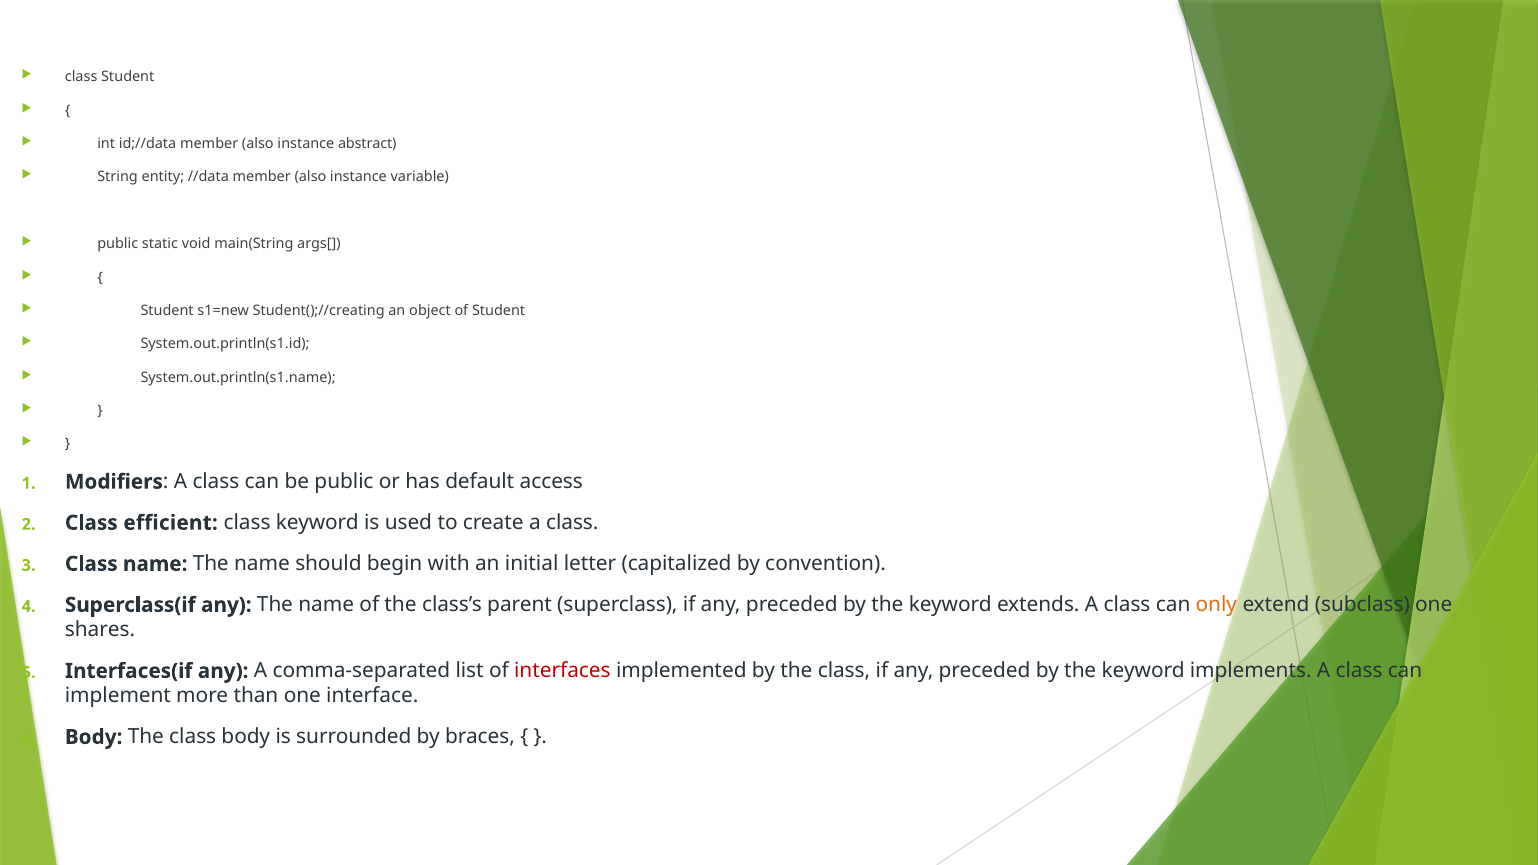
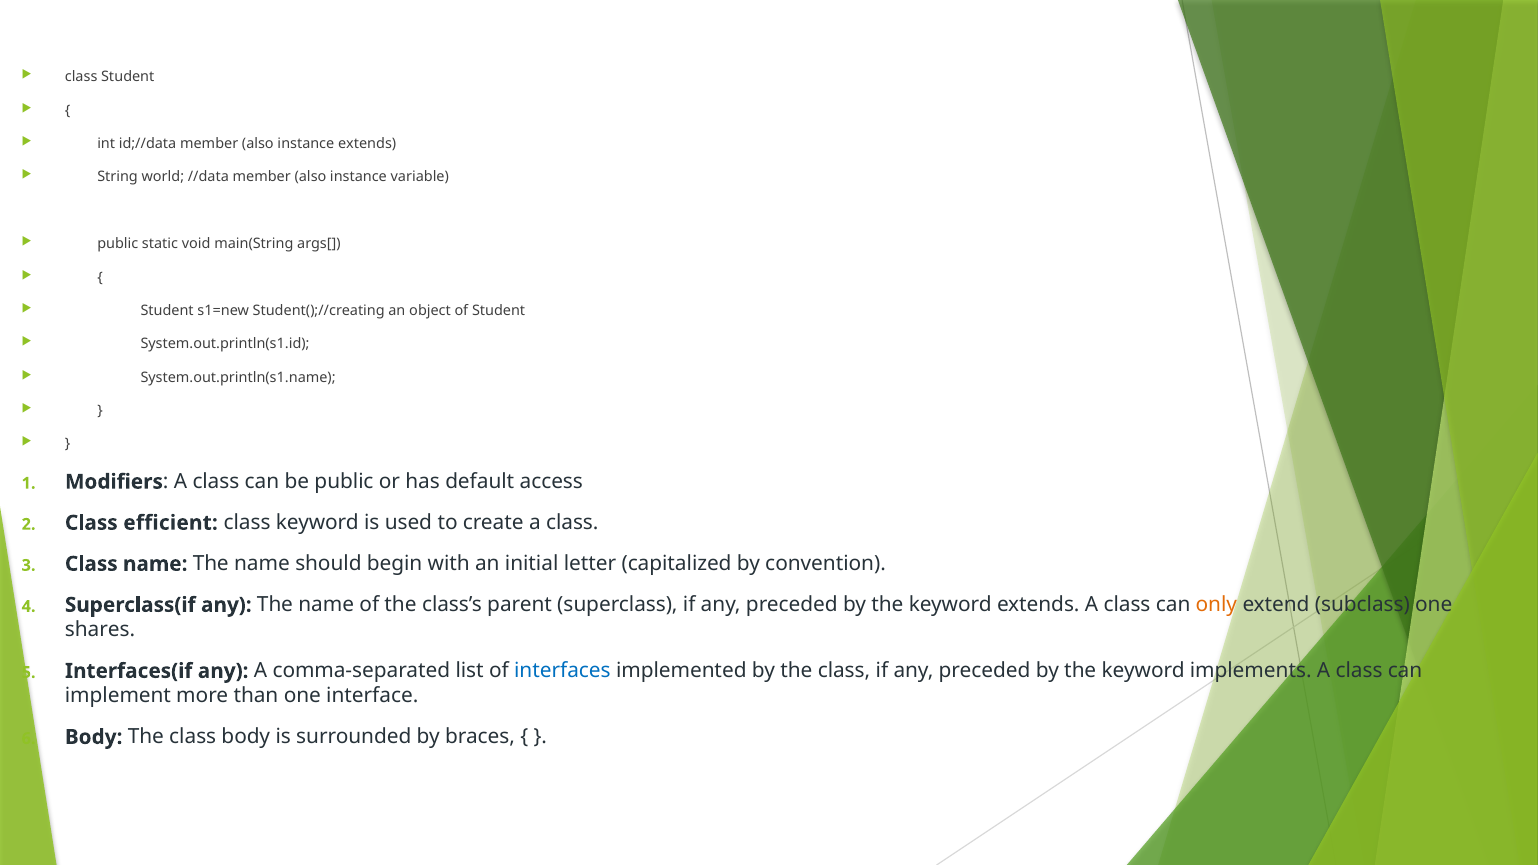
instance abstract: abstract -> extends
entity: entity -> world
interfaces colour: red -> blue
